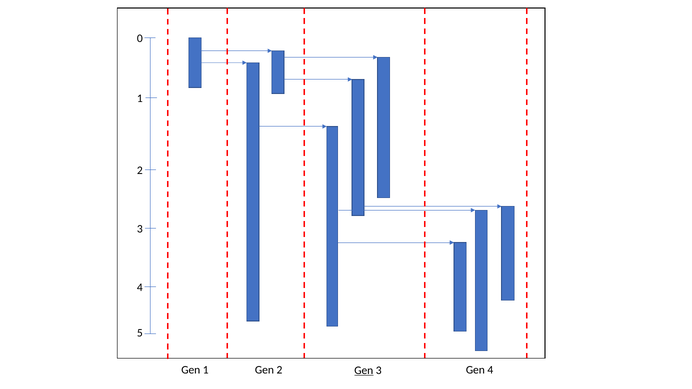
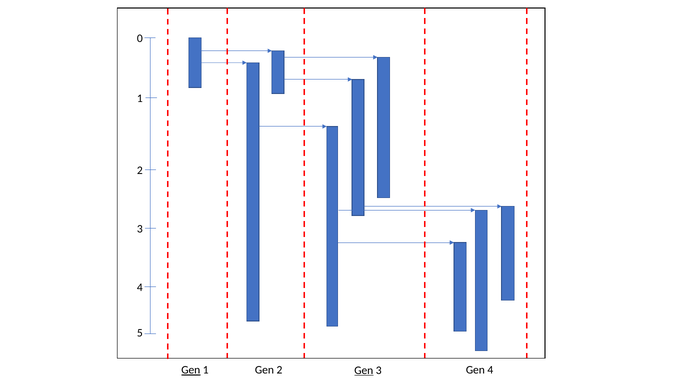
Gen at (191, 370) underline: none -> present
